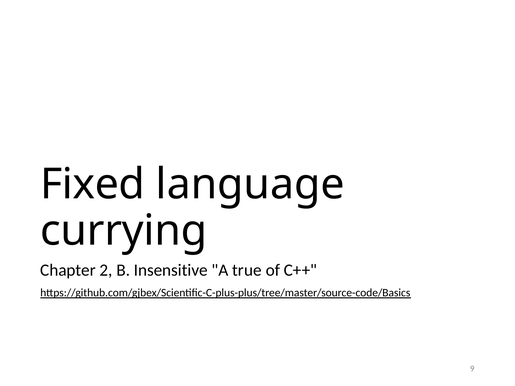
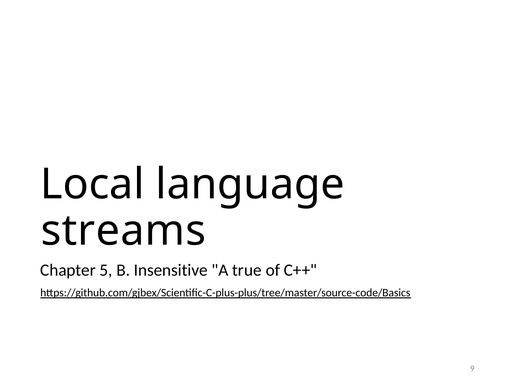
Fixed: Fixed -> Local
currying: currying -> streams
2: 2 -> 5
